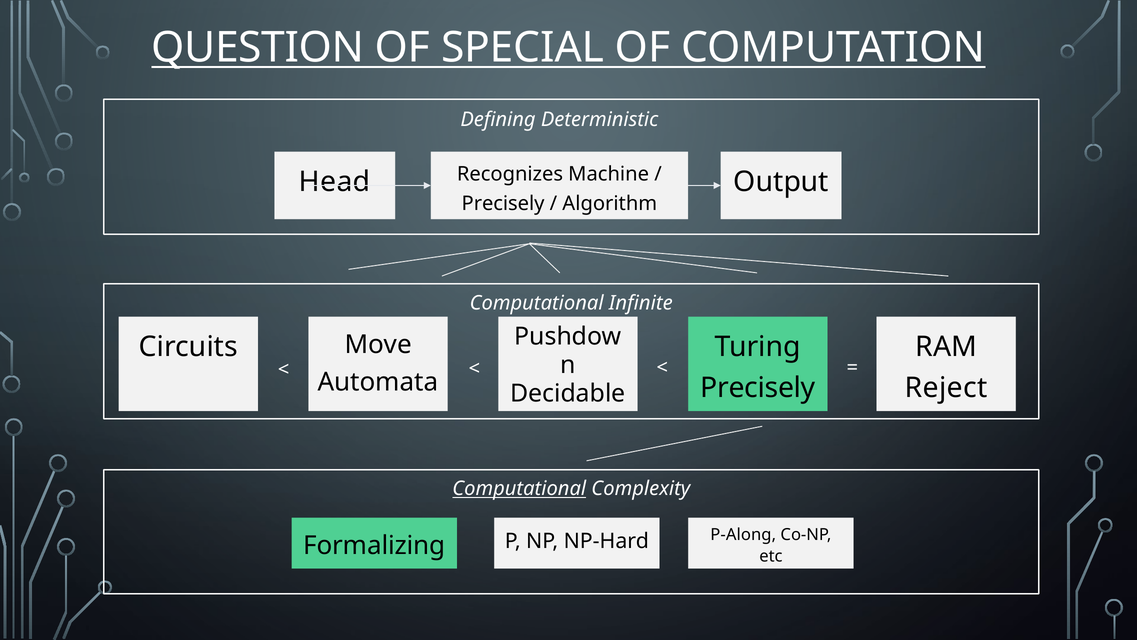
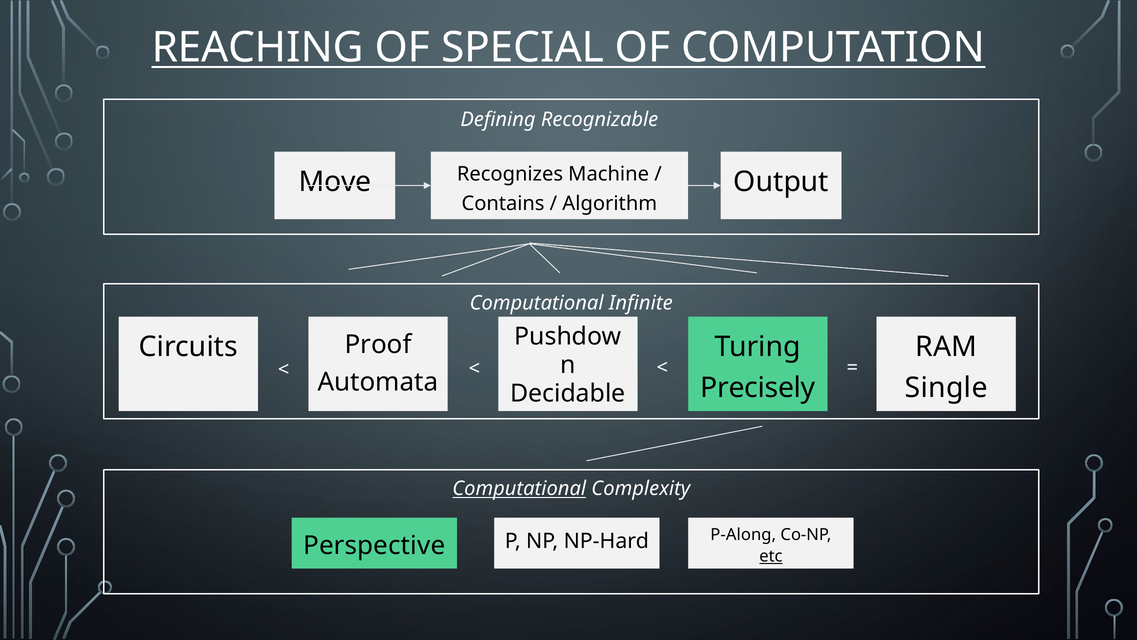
QUESTION: QUESTION -> REACHING
Deterministic: Deterministic -> Recognizable
Head: Head -> Move
Precisely at (503, 203): Precisely -> Contains
Move: Move -> Proof
Reject: Reject -> Single
Formalizing: Formalizing -> Perspective
etc underline: none -> present
